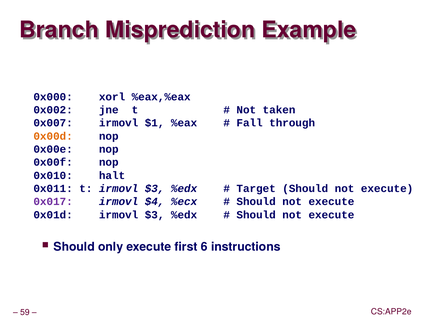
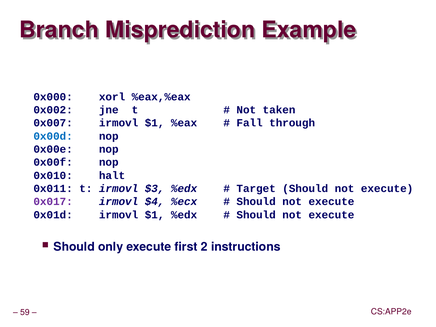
0x00d colour: orange -> blue
0x01d irmovl $3: $3 -> $1
6: 6 -> 2
